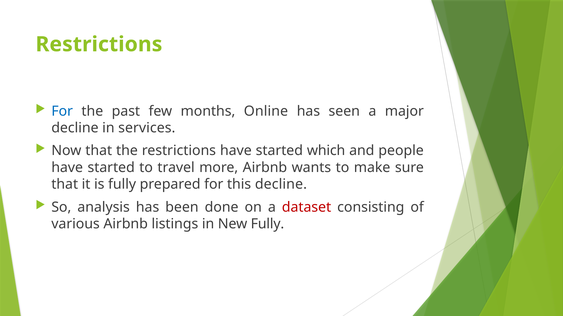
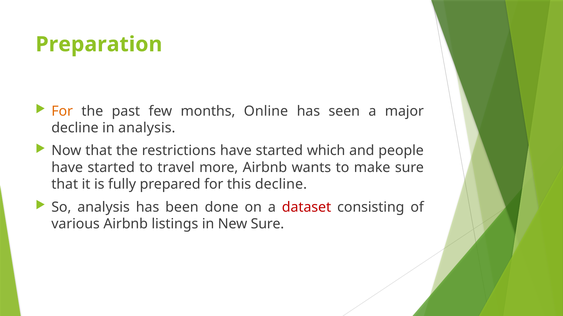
Restrictions at (99, 44): Restrictions -> Preparation
For at (62, 111) colour: blue -> orange
in services: services -> analysis
New Fully: Fully -> Sure
